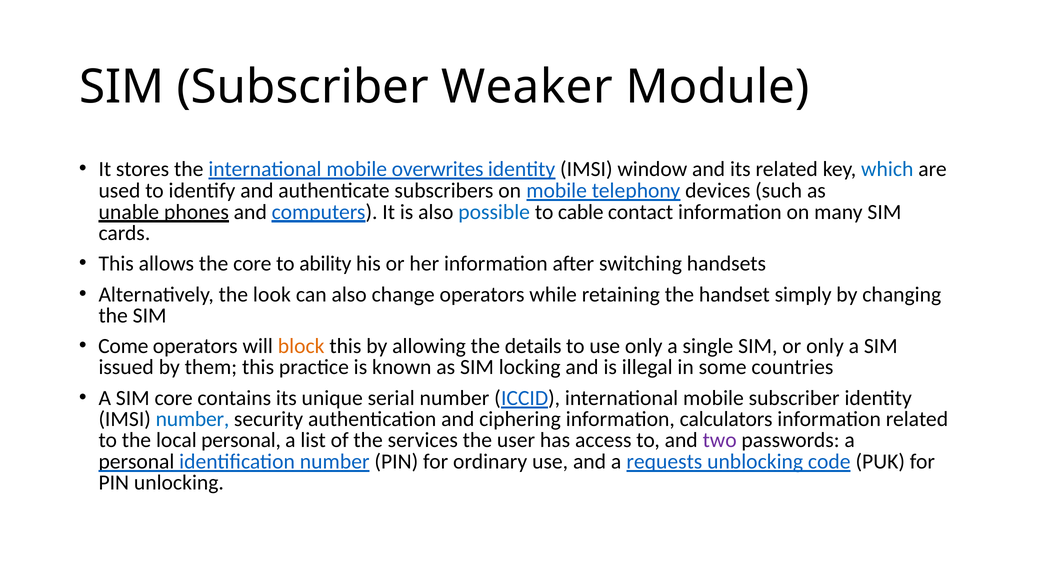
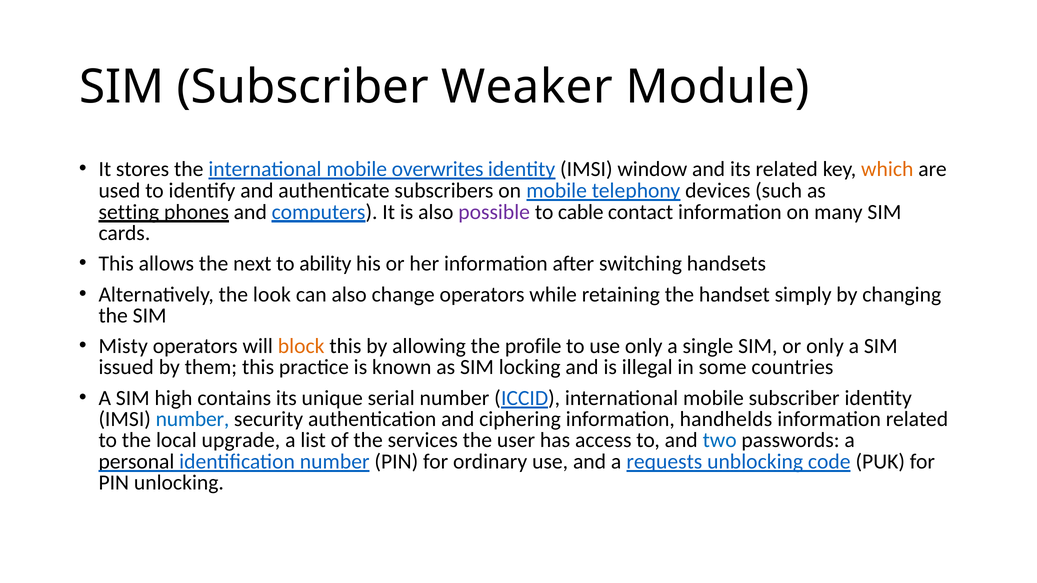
which colour: blue -> orange
unable: unable -> setting
possible colour: blue -> purple
the core: core -> next
Come: Come -> Misty
details: details -> profile
SIM core: core -> high
calculators: calculators -> handhelds
local personal: personal -> upgrade
two colour: purple -> blue
